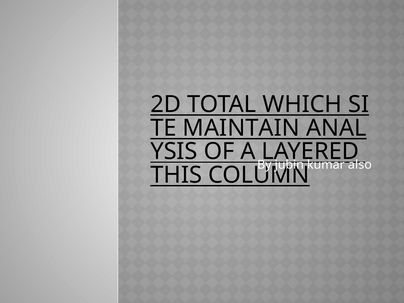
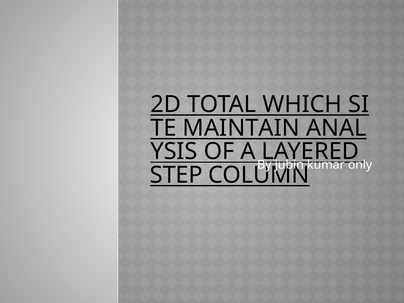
also: also -> only
THIS: THIS -> STEP
